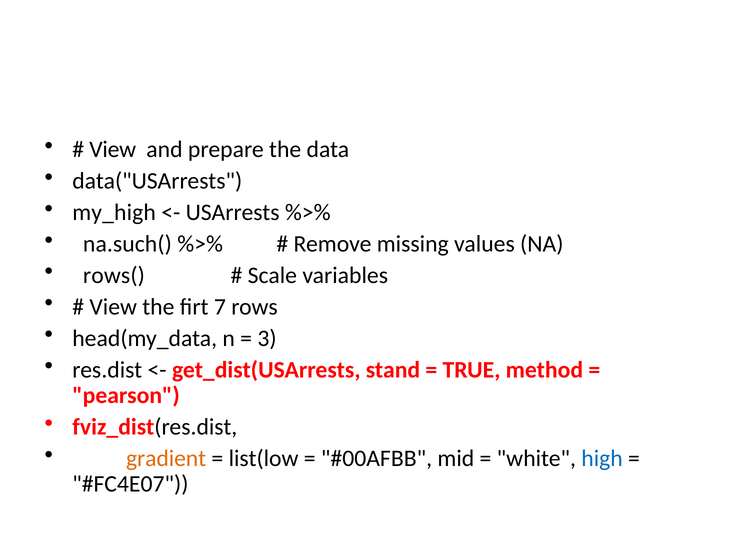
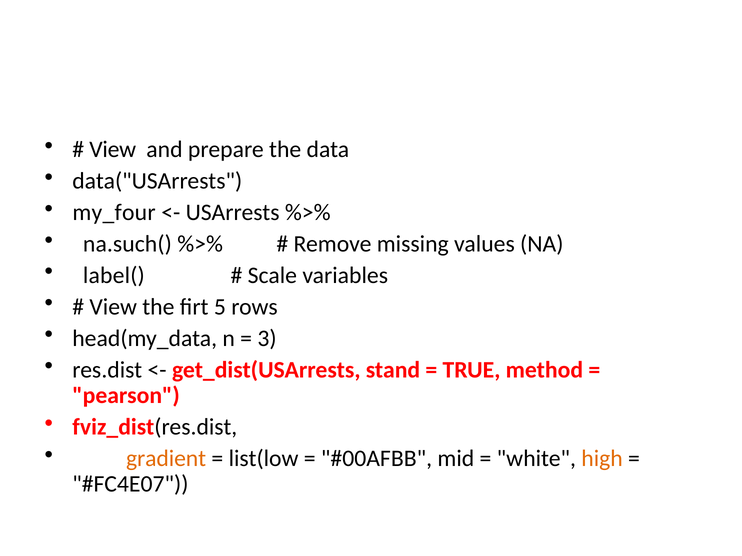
my_high: my_high -> my_four
rows(: rows( -> label(
7: 7 -> 5
high colour: blue -> orange
